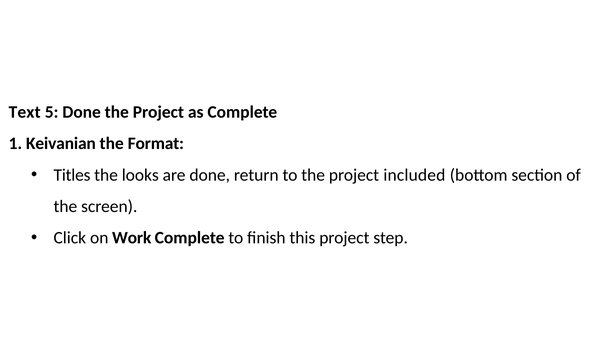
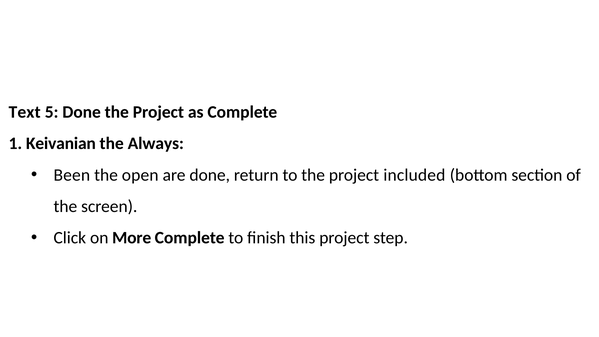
Format: Format -> Always
Titles: Titles -> Been
looks: looks -> open
Work: Work -> More
